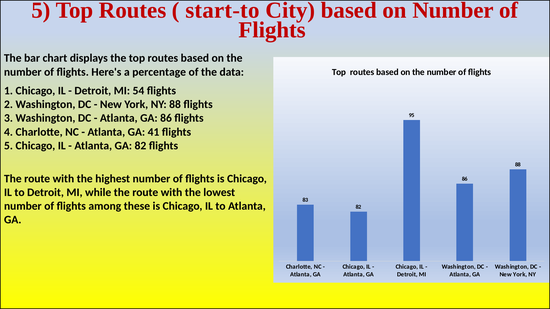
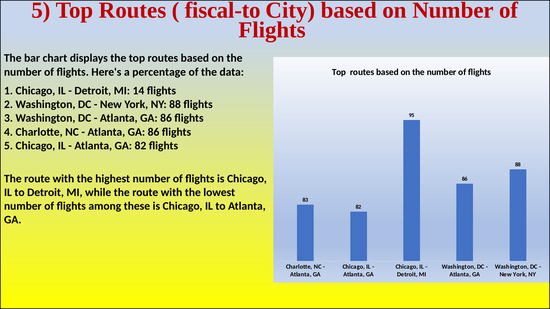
start-to: start-to -> fiscal-to
54: 54 -> 14
41 at (154, 132): 41 -> 86
